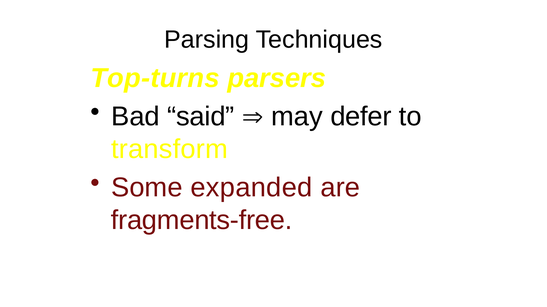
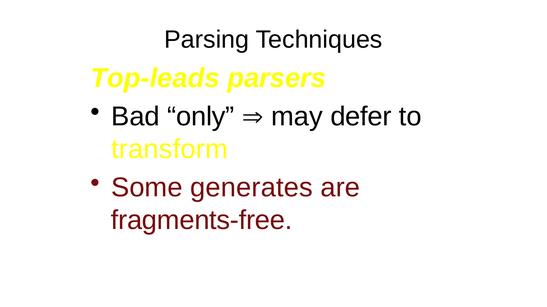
Top-turns: Top-turns -> Top-leads
said: said -> only
expanded: expanded -> generates
